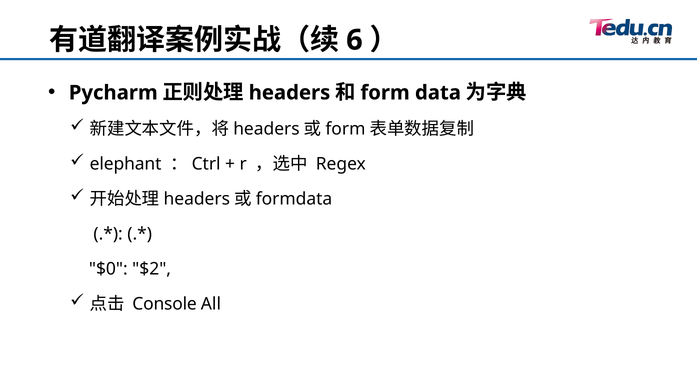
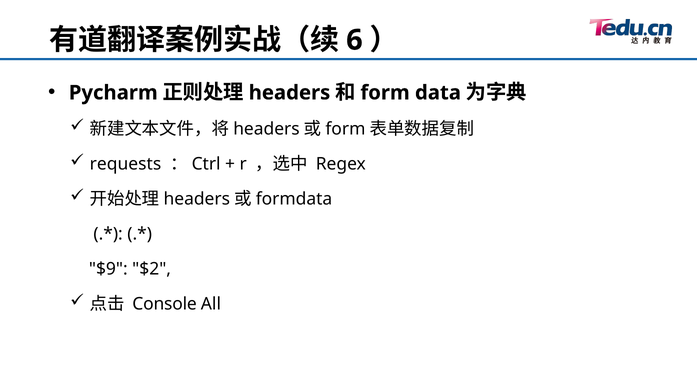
elephant: elephant -> requests
$0: $0 -> $9
